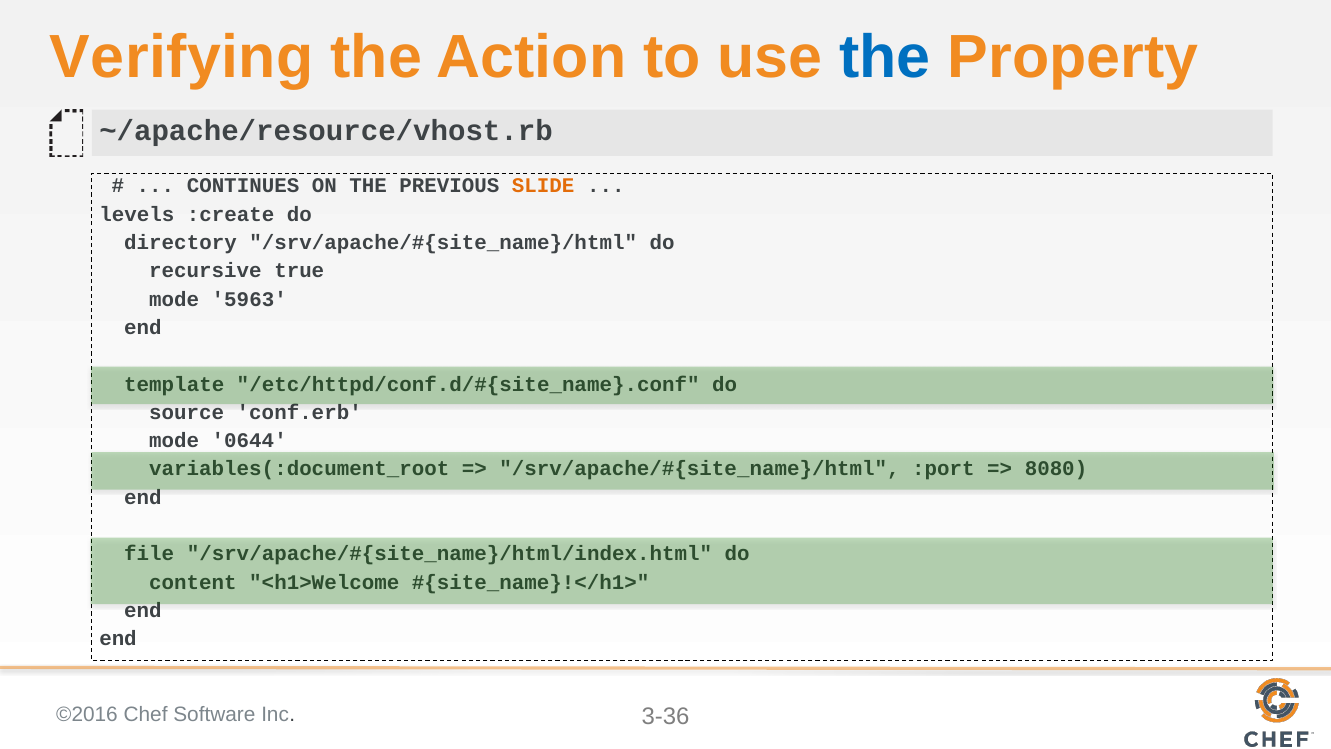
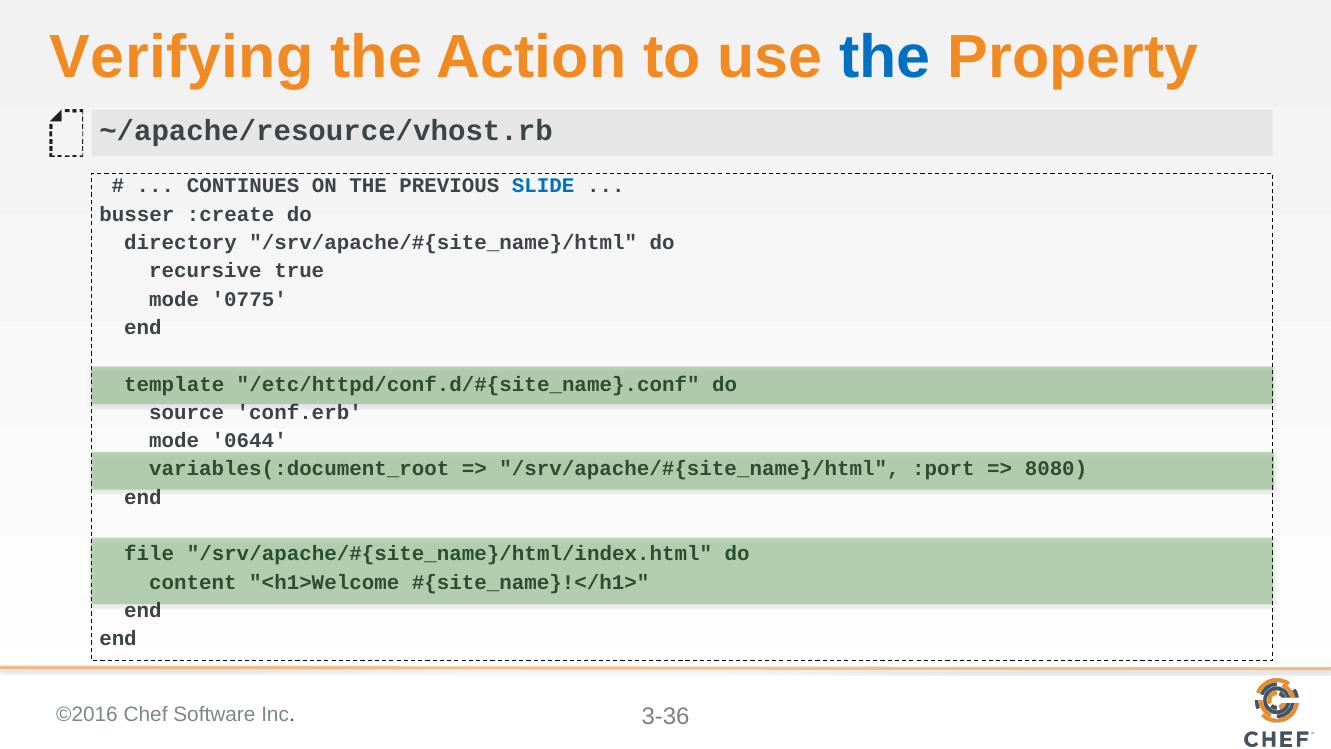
SLIDE colour: orange -> blue
levels: levels -> busser
5963: 5963 -> 0775
